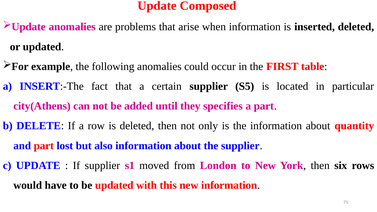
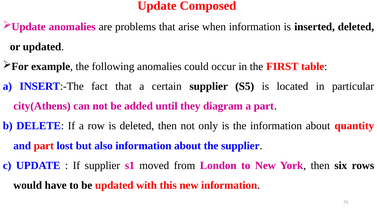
specifies: specifies -> diagram
